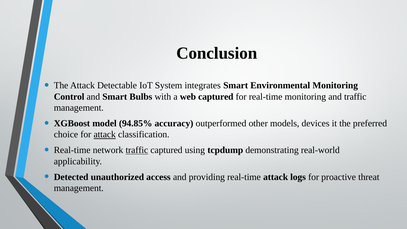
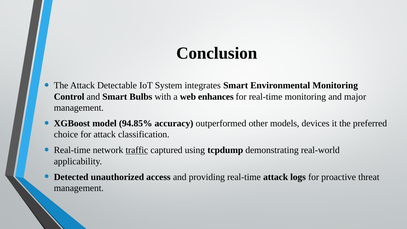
web captured: captured -> enhances
and traffic: traffic -> major
attack at (105, 135) underline: present -> none
